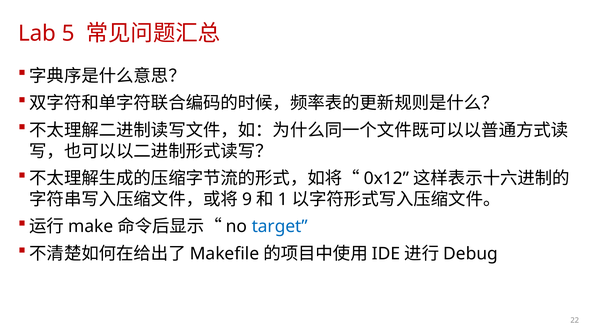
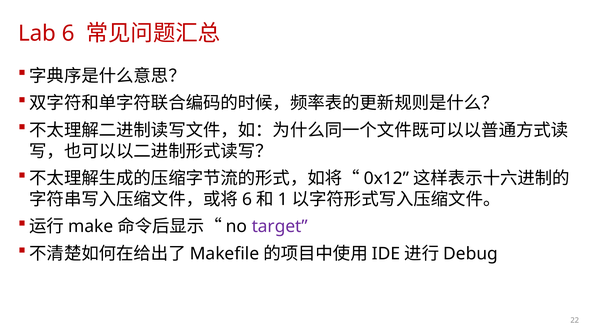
Lab 5: 5 -> 6
9 at (247, 199): 9 -> 6
target colour: blue -> purple
